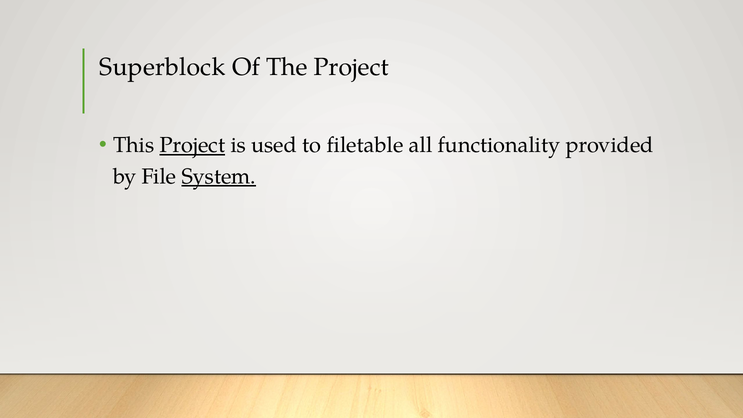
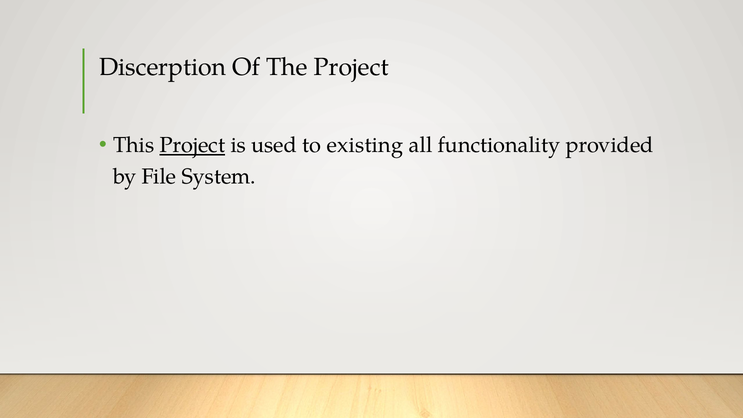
Superblock: Superblock -> Discerption
filetable: filetable -> existing
System underline: present -> none
